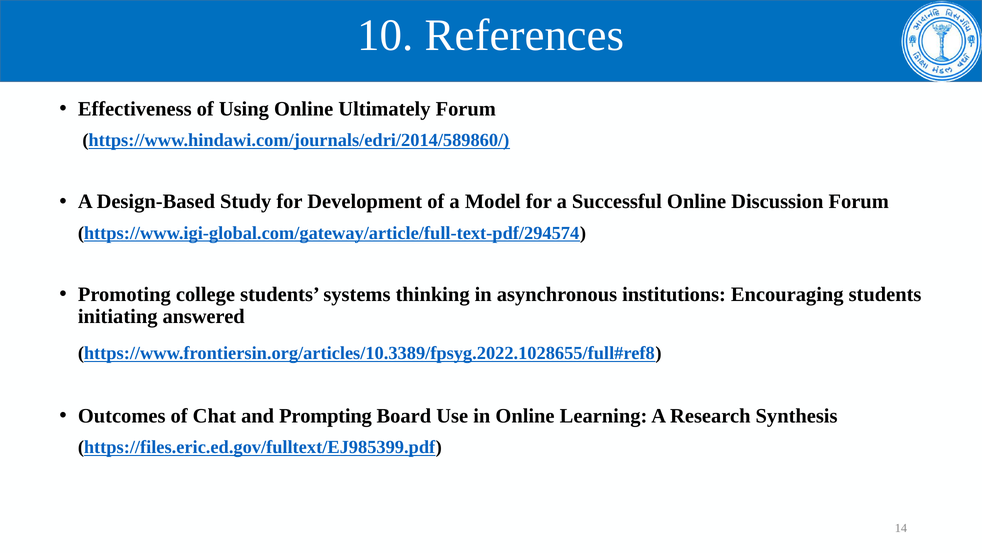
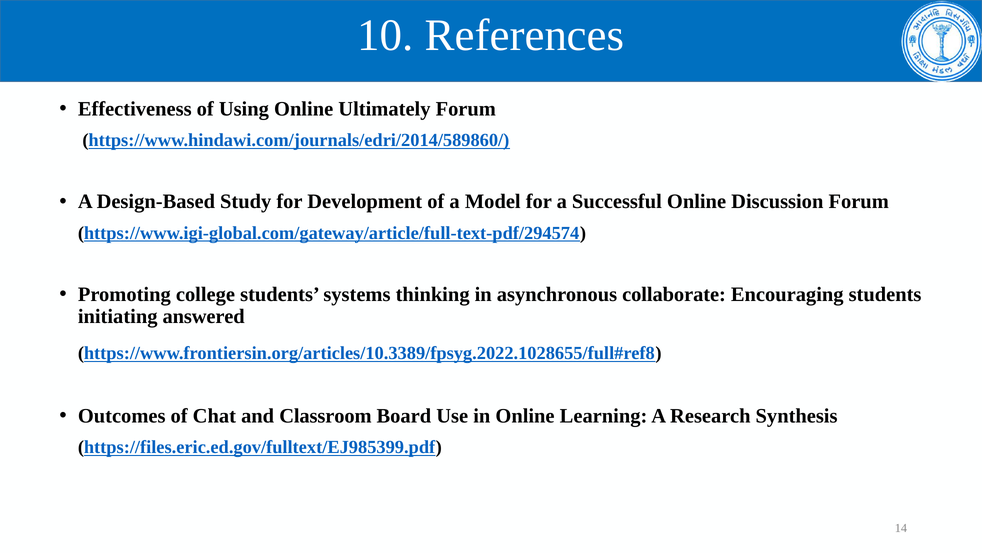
institutions: institutions -> collaborate
Prompting: Prompting -> Classroom
